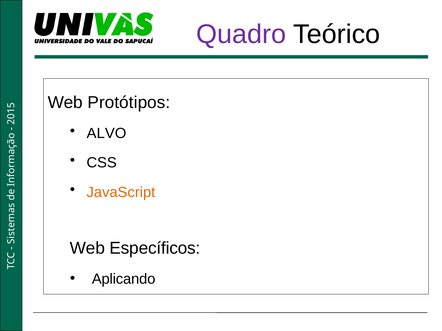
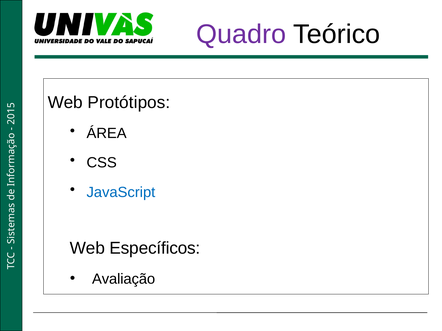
ALVO: ALVO -> ÁREA
JavaScript colour: orange -> blue
Aplicando: Aplicando -> Avaliação
